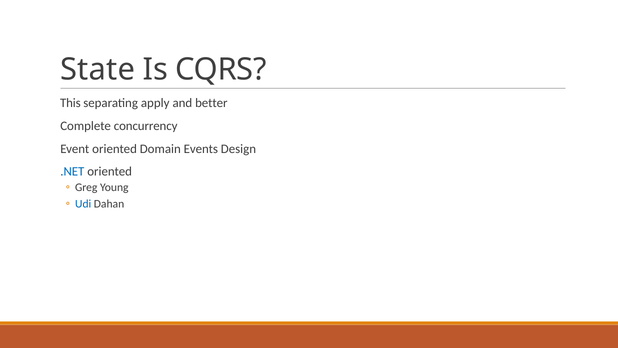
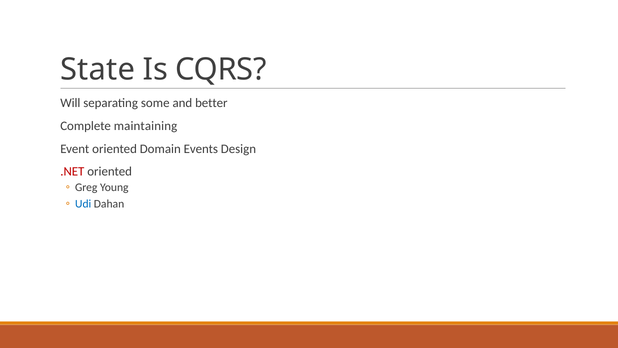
This: This -> Will
apply: apply -> some
concurrency: concurrency -> maintaining
.NET colour: blue -> red
